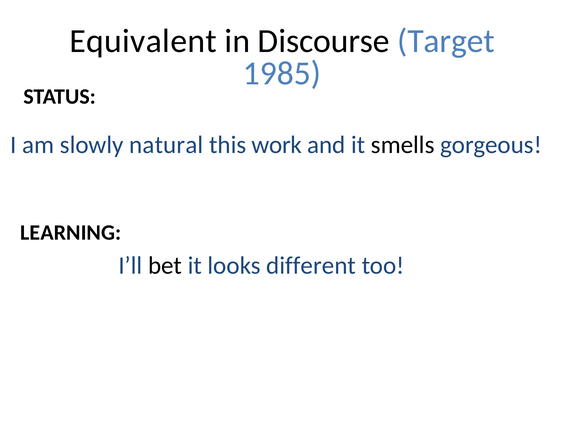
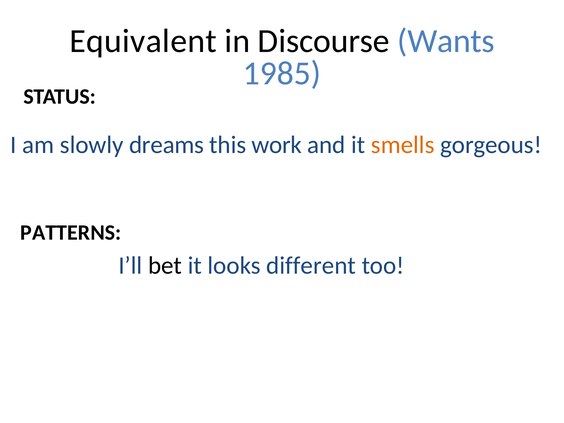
Target: Target -> Wants
natural: natural -> dreams
smells colour: black -> orange
LEARNING: LEARNING -> PATTERNS
